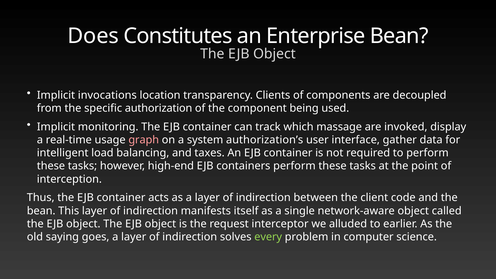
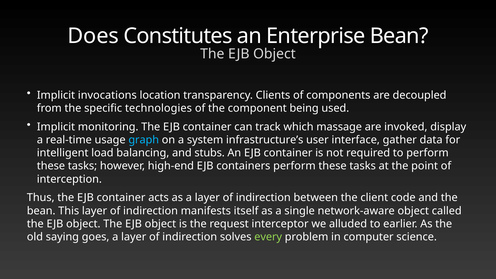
authorization: authorization -> technologies
graph colour: pink -> light blue
authorization’s: authorization’s -> infrastructure’s
taxes: taxes -> stubs
